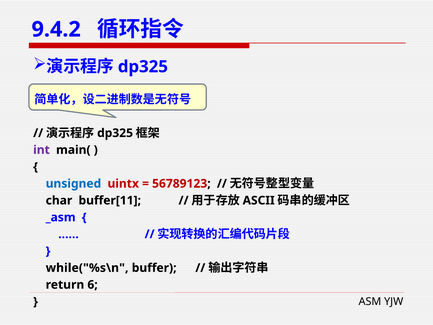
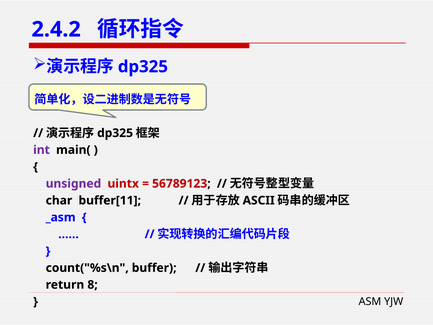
9.4.2: 9.4.2 -> 2.4.2
unsigned colour: blue -> purple
while("%s\n: while("%s\n -> count("%s\n
6: 6 -> 8
